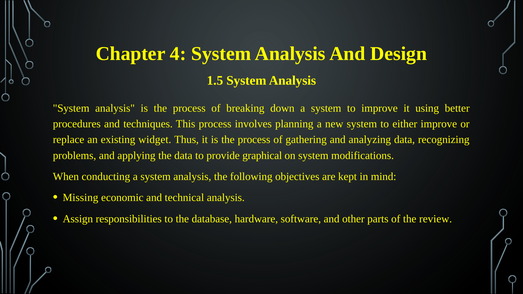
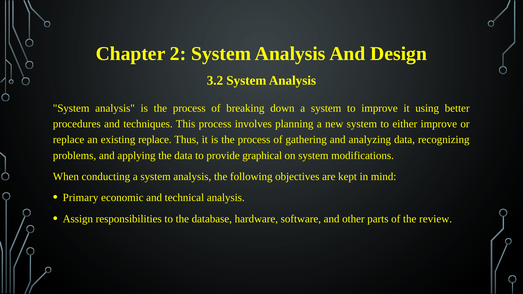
4: 4 -> 2
1.5: 1.5 -> 3.2
existing widget: widget -> replace
Missing: Missing -> Primary
